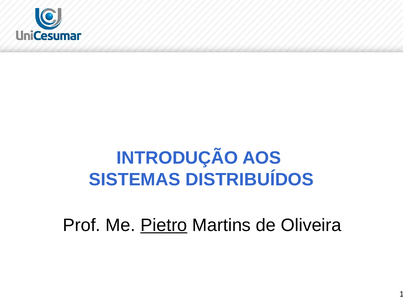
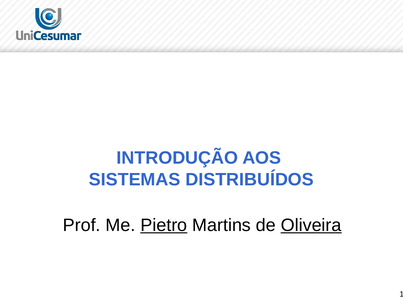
Oliveira underline: none -> present
